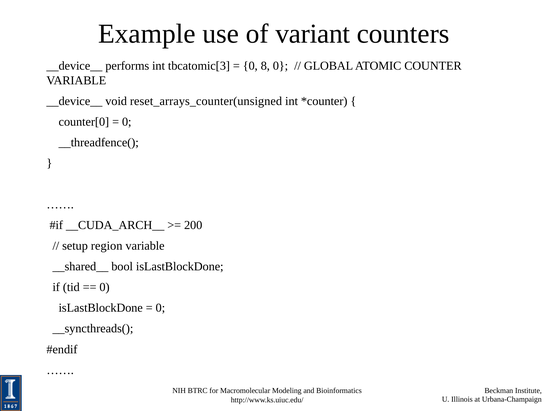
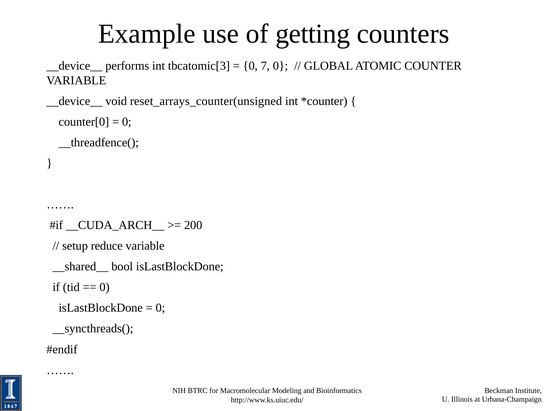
variant: variant -> getting
8: 8 -> 7
region: region -> reduce
